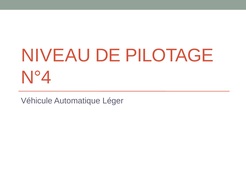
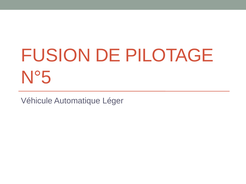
NIVEAU: NIVEAU -> FUSION
N°4: N°4 -> N°5
